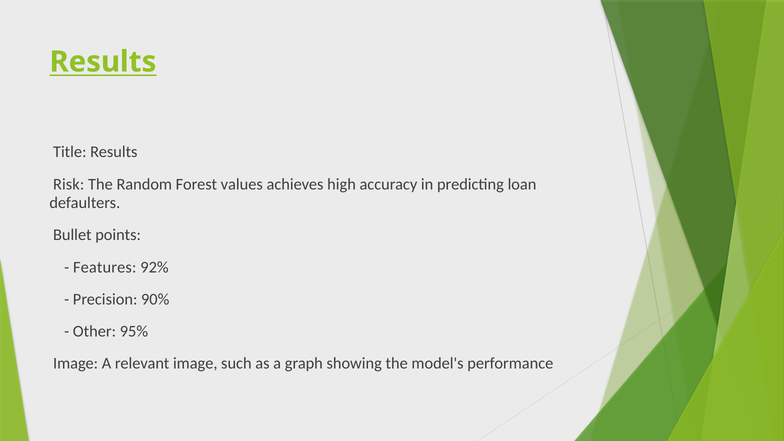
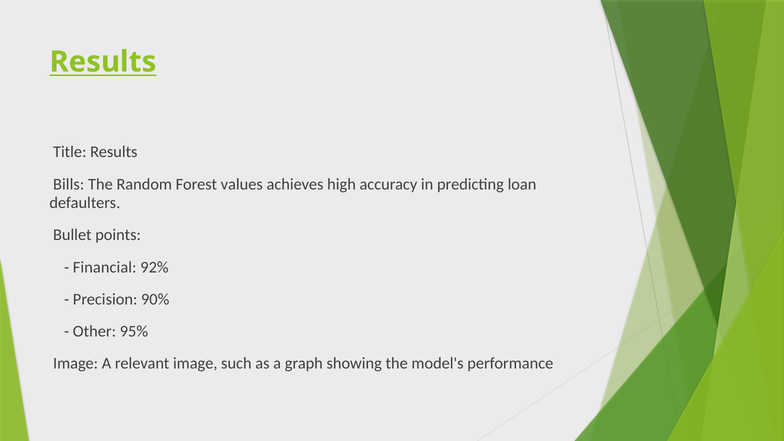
Risk: Risk -> Bills
Features: Features -> Financial
